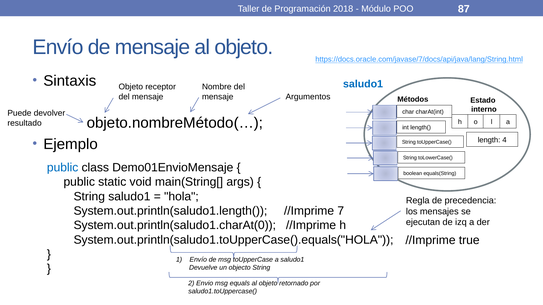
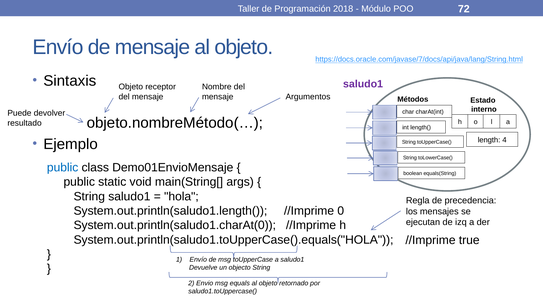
87: 87 -> 72
saludo1 at (363, 84) colour: blue -> purple
7: 7 -> 0
